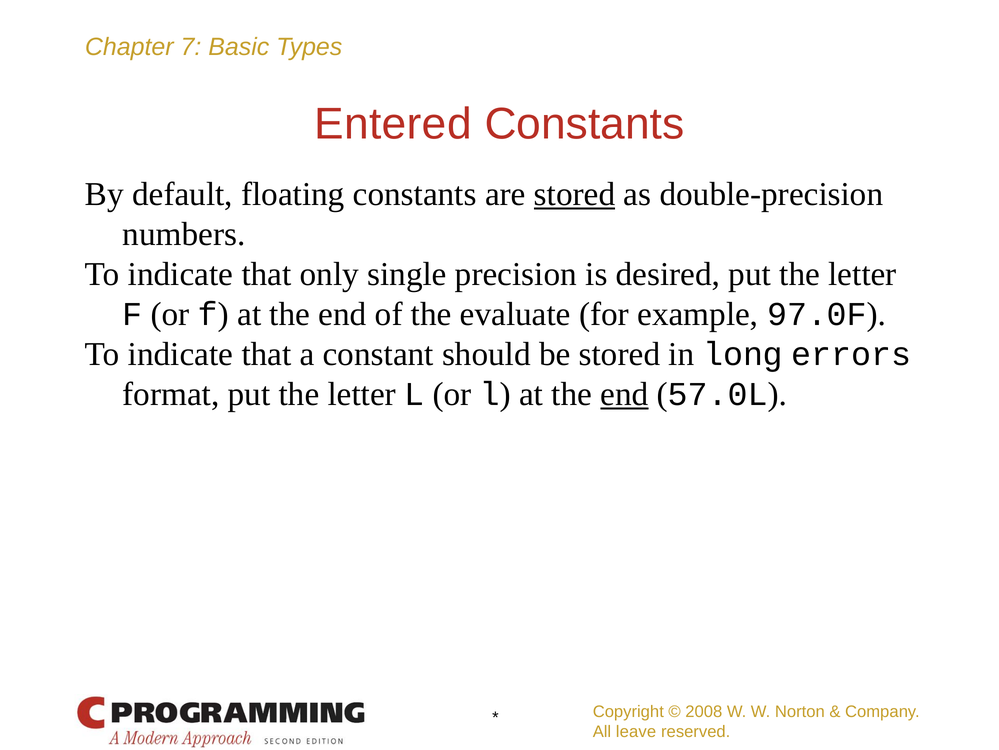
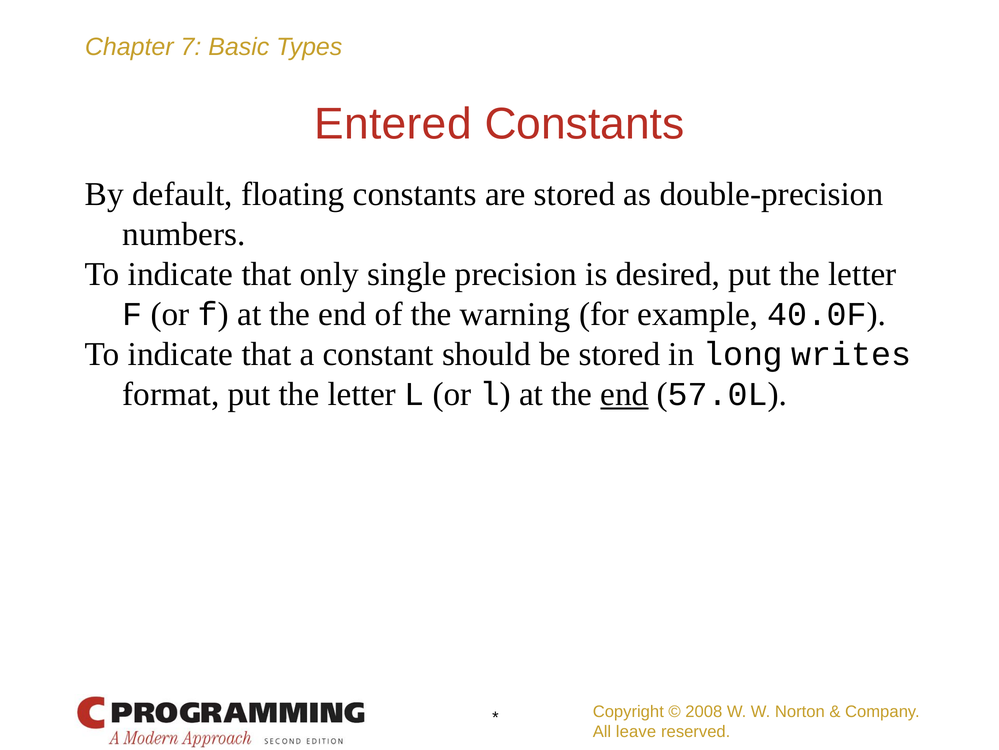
stored at (575, 194) underline: present -> none
evaluate: evaluate -> warning
97.0F: 97.0F -> 40.0F
errors: errors -> writes
